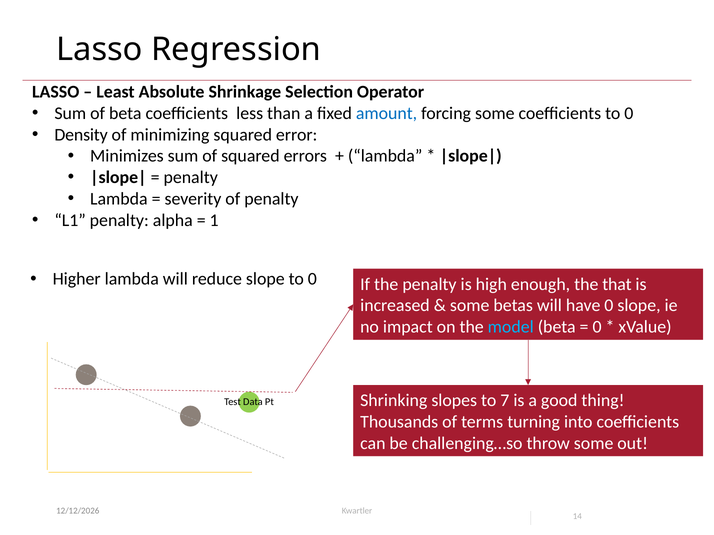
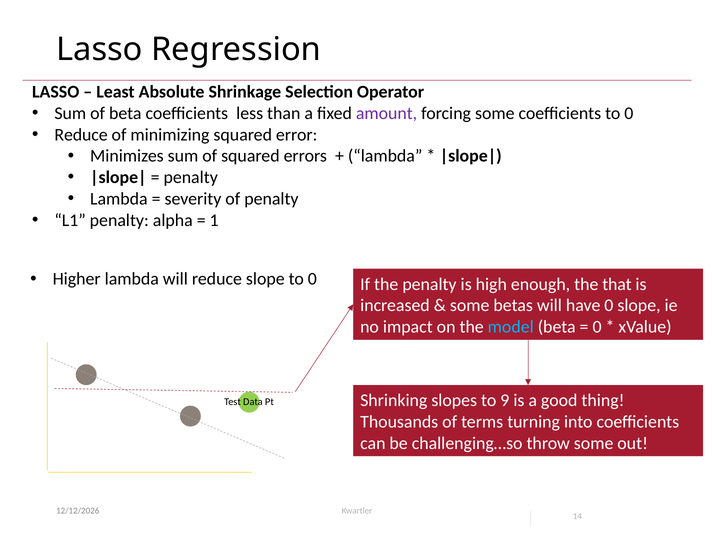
amount colour: blue -> purple
Density at (81, 135): Density -> Reduce
7: 7 -> 9
